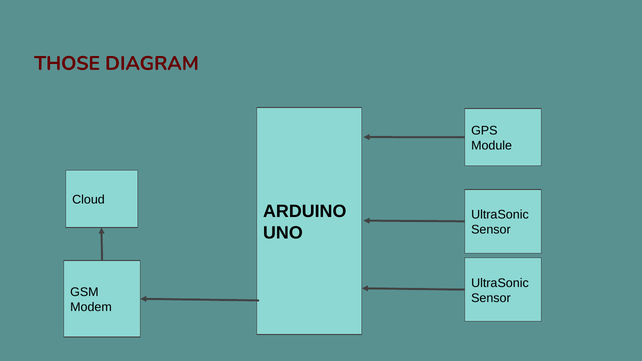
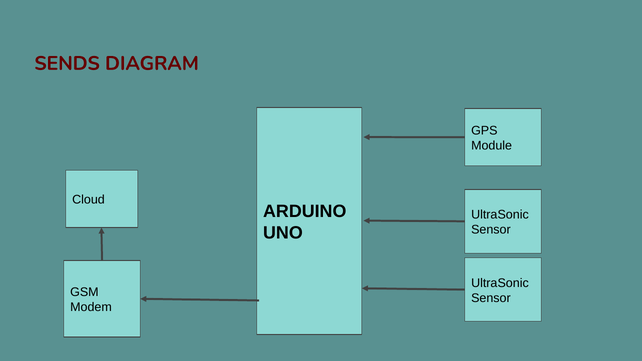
THOSE: THOSE -> SENDS
